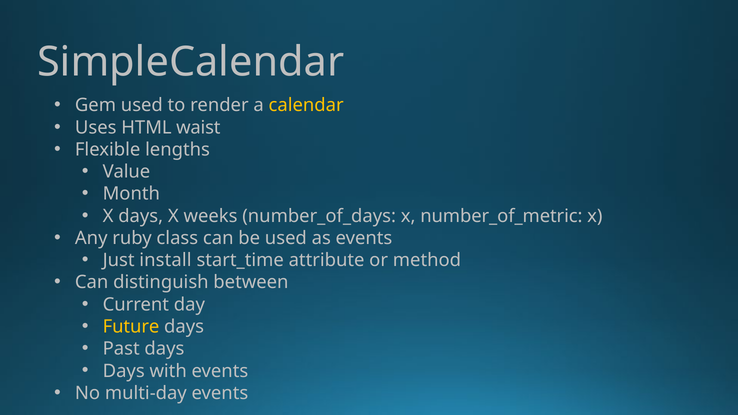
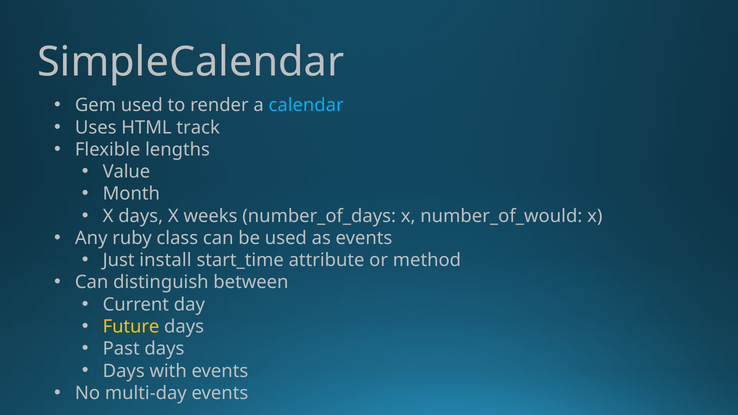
calendar colour: yellow -> light blue
waist: waist -> track
number_of_metric: number_of_metric -> number_of_would
